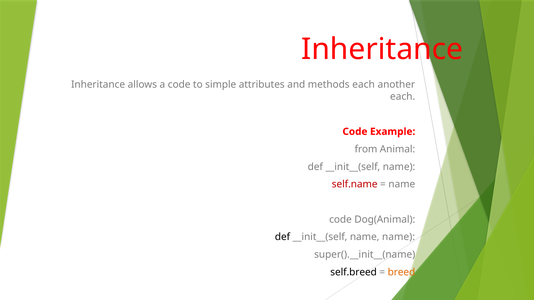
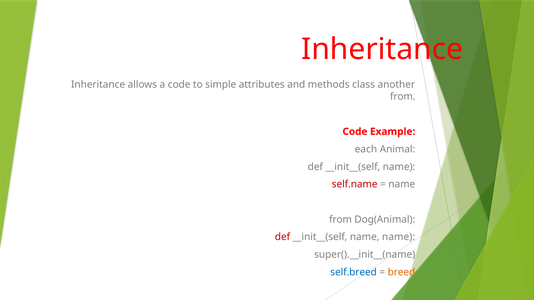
methods each: each -> class
each at (403, 97): each -> from
from: from -> each
code at (340, 220): code -> from
def at (282, 237) colour: black -> red
self.breed colour: black -> blue
